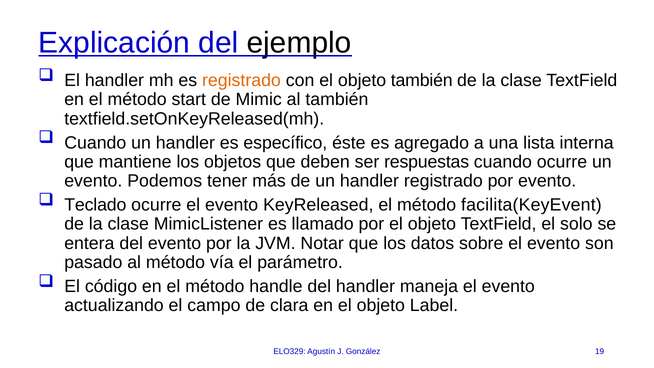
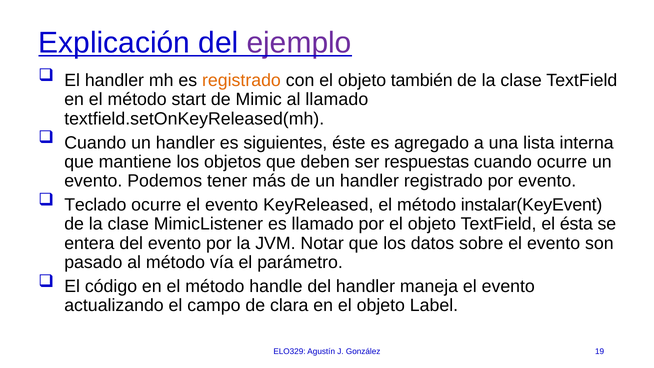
ejemplo colour: black -> purple
al también: también -> llamado
específico: específico -> siguientes
facilita(KeyEvent: facilita(KeyEvent -> instalar(KeyEvent
solo: solo -> ésta
